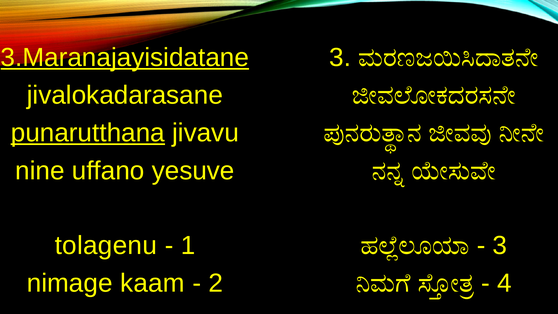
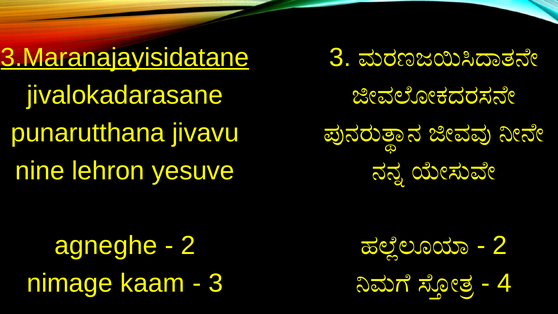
punarutthana underline: present -> none
uffano: uffano -> lehron
tolagenu: tolagenu -> agneghe
1 at (188, 246): 1 -> 2
3 at (500, 246): 3 -> 2
2 at (216, 283): 2 -> 3
